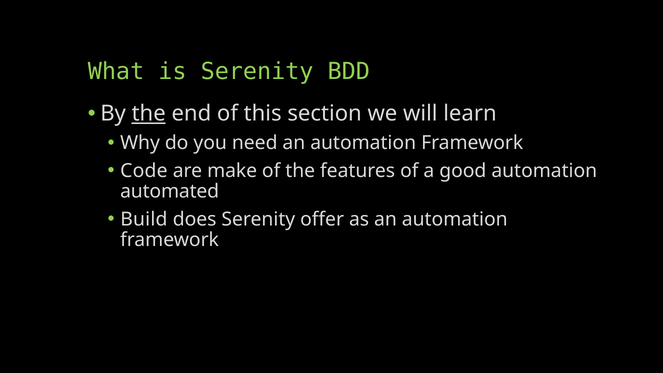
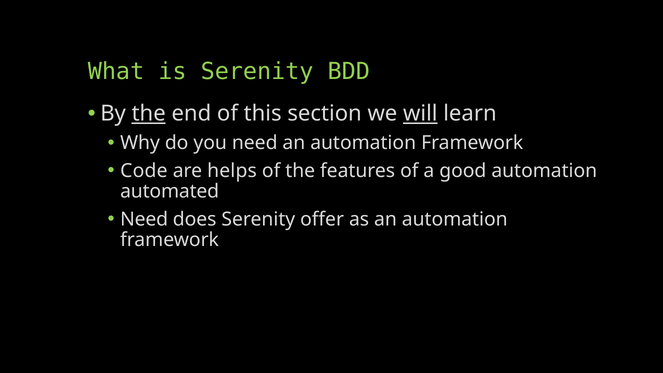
will underline: none -> present
make: make -> helps
Build at (144, 219): Build -> Need
